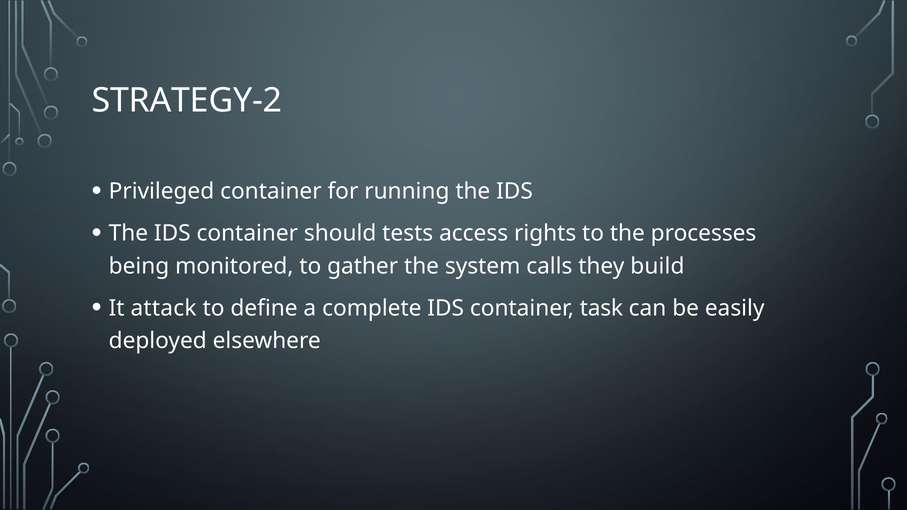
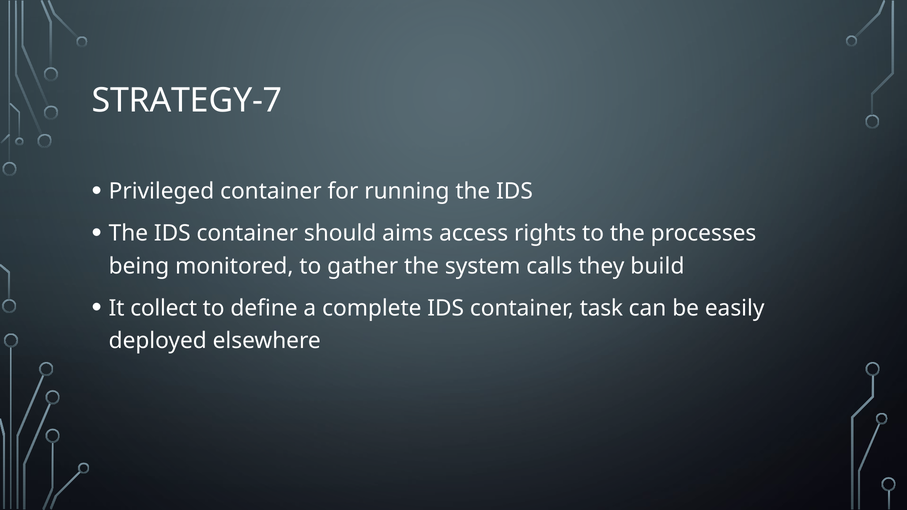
STRATEGY-2: STRATEGY-2 -> STRATEGY-7
tests: tests -> aims
attack: attack -> collect
